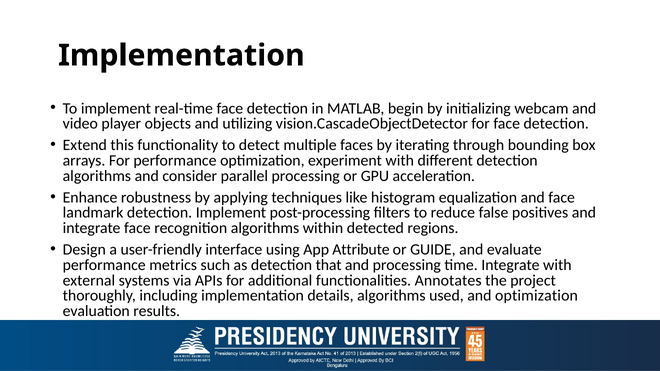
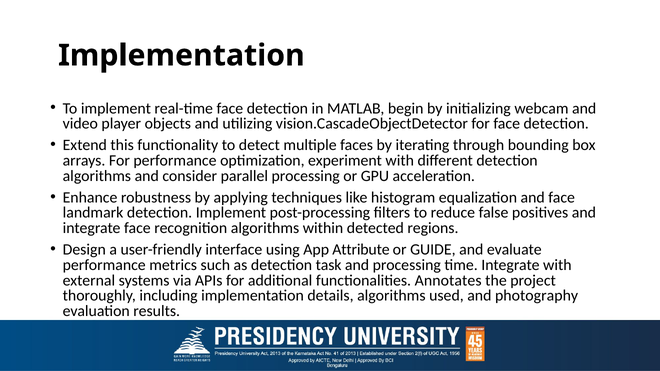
that: that -> task
and optimization: optimization -> photography
